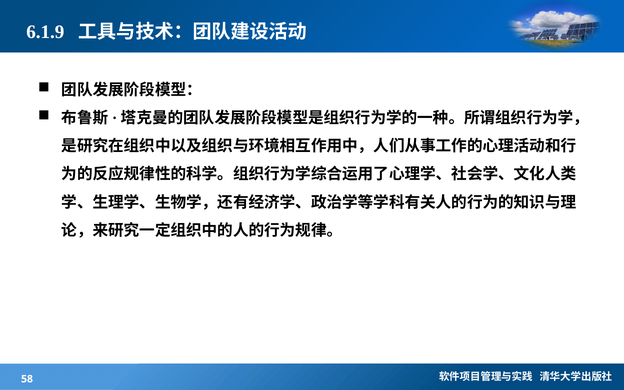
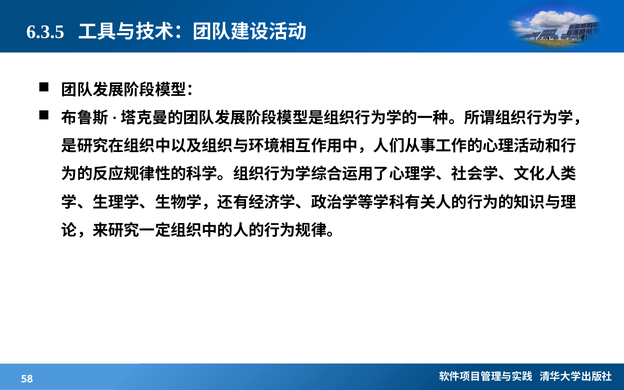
6.1.9: 6.1.9 -> 6.3.5
